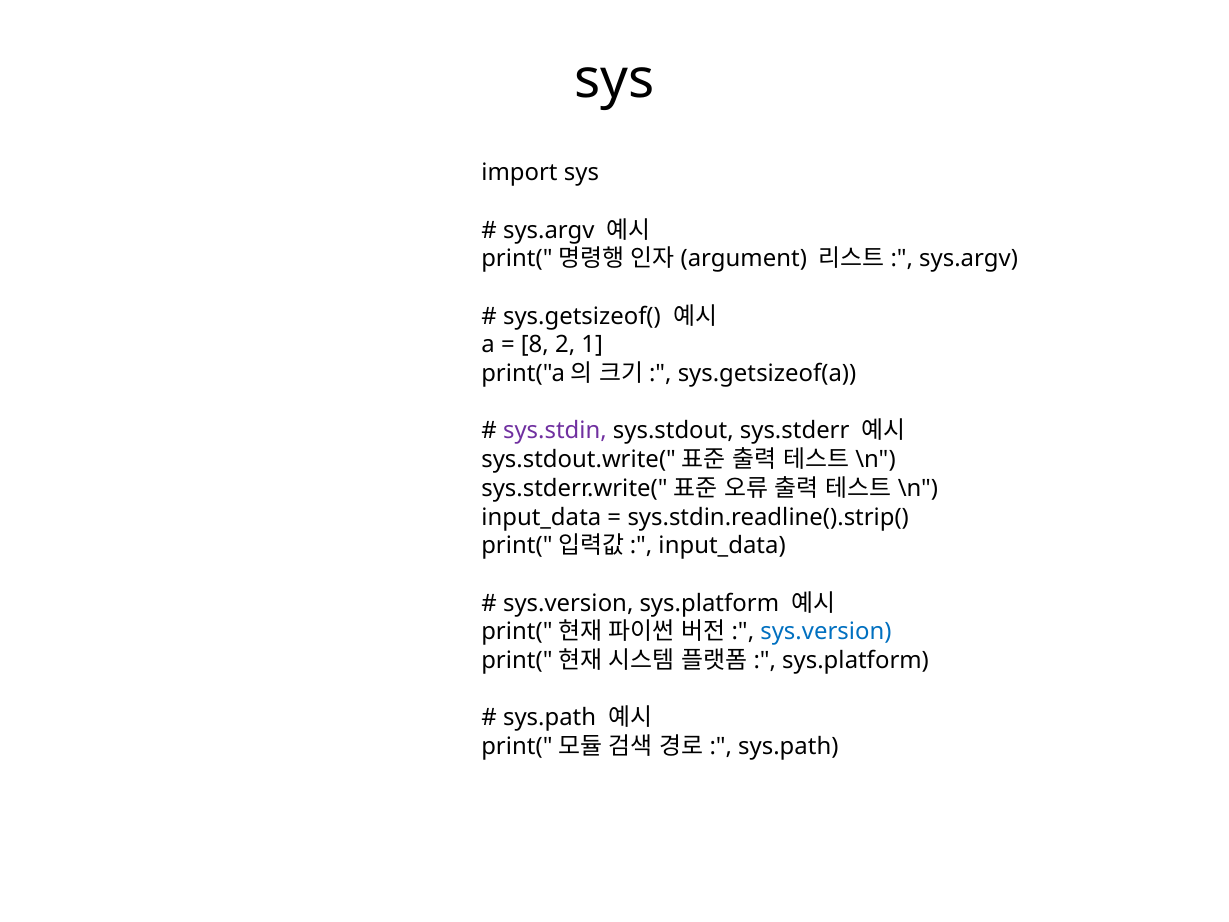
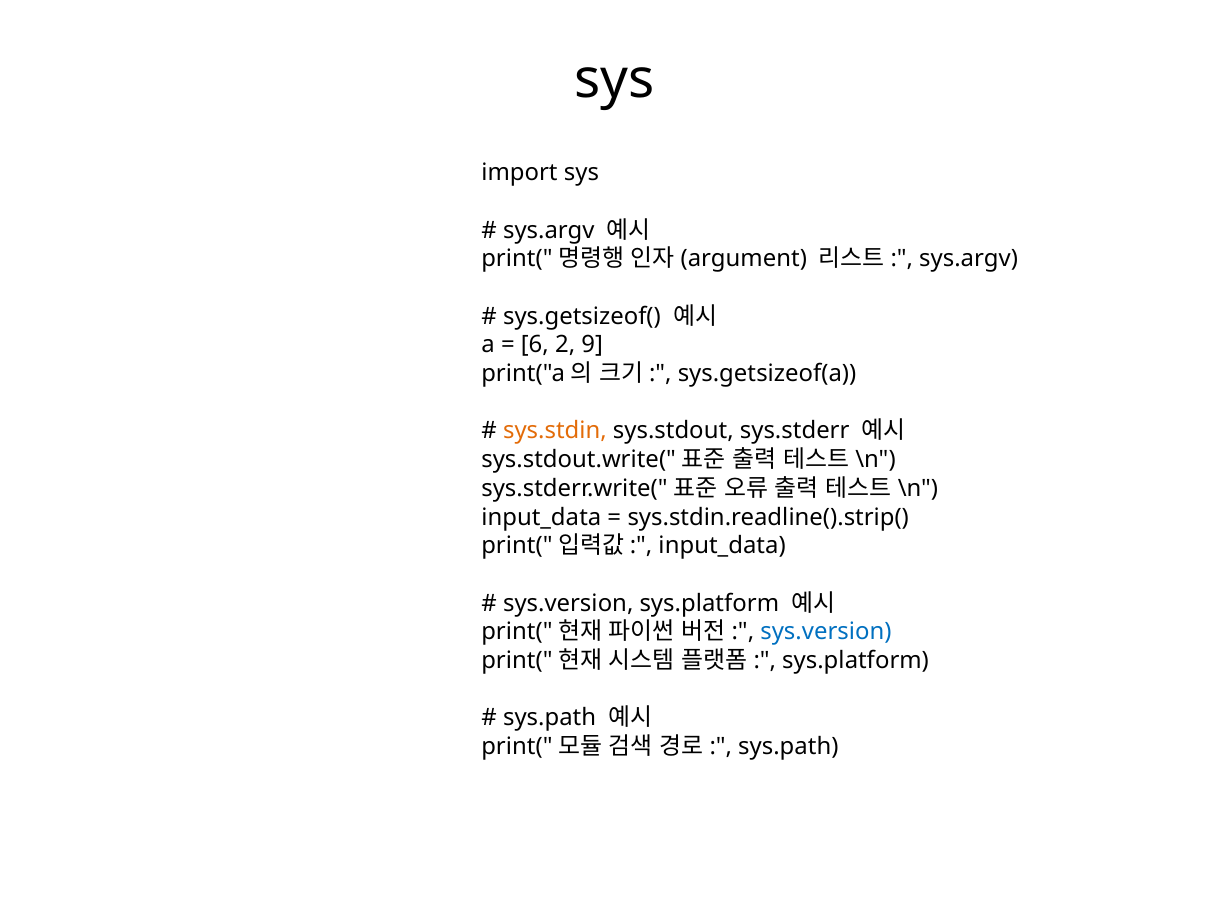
8: 8 -> 6
1: 1 -> 9
sys.stdin colour: purple -> orange
